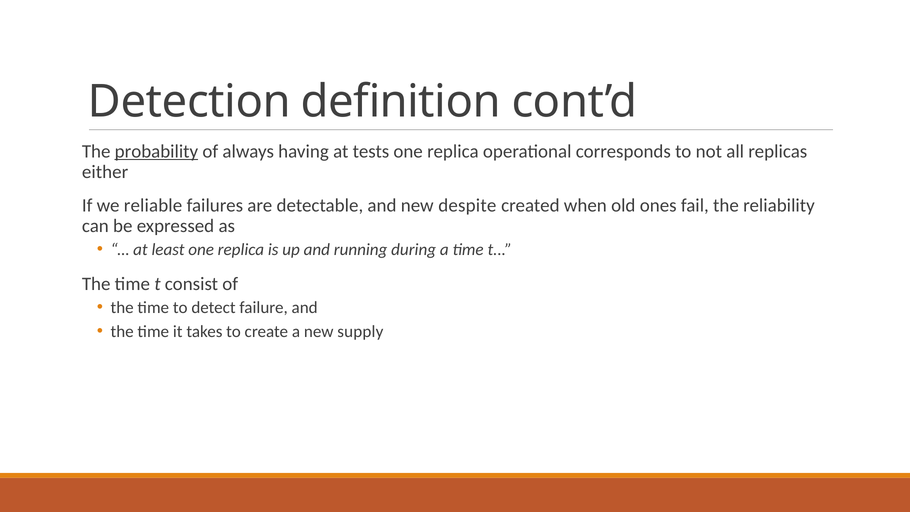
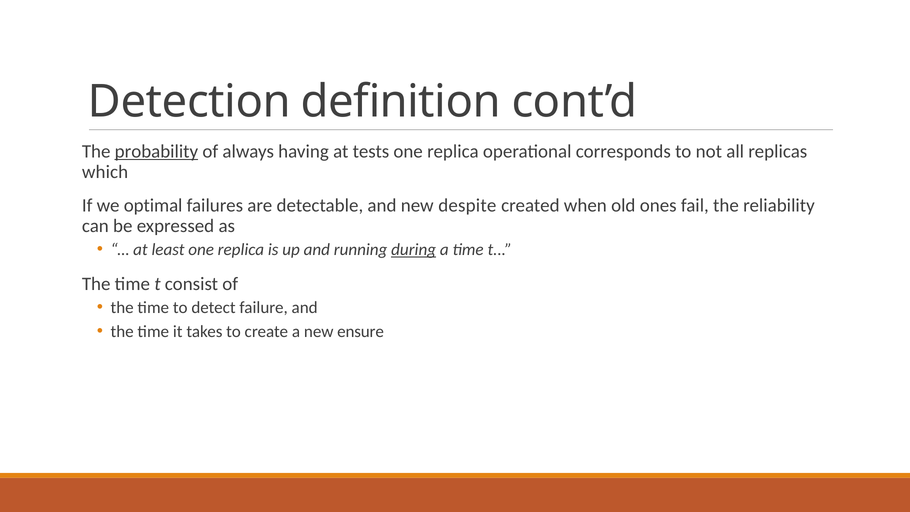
either: either -> which
reliable: reliable -> optimal
during underline: none -> present
supply: supply -> ensure
